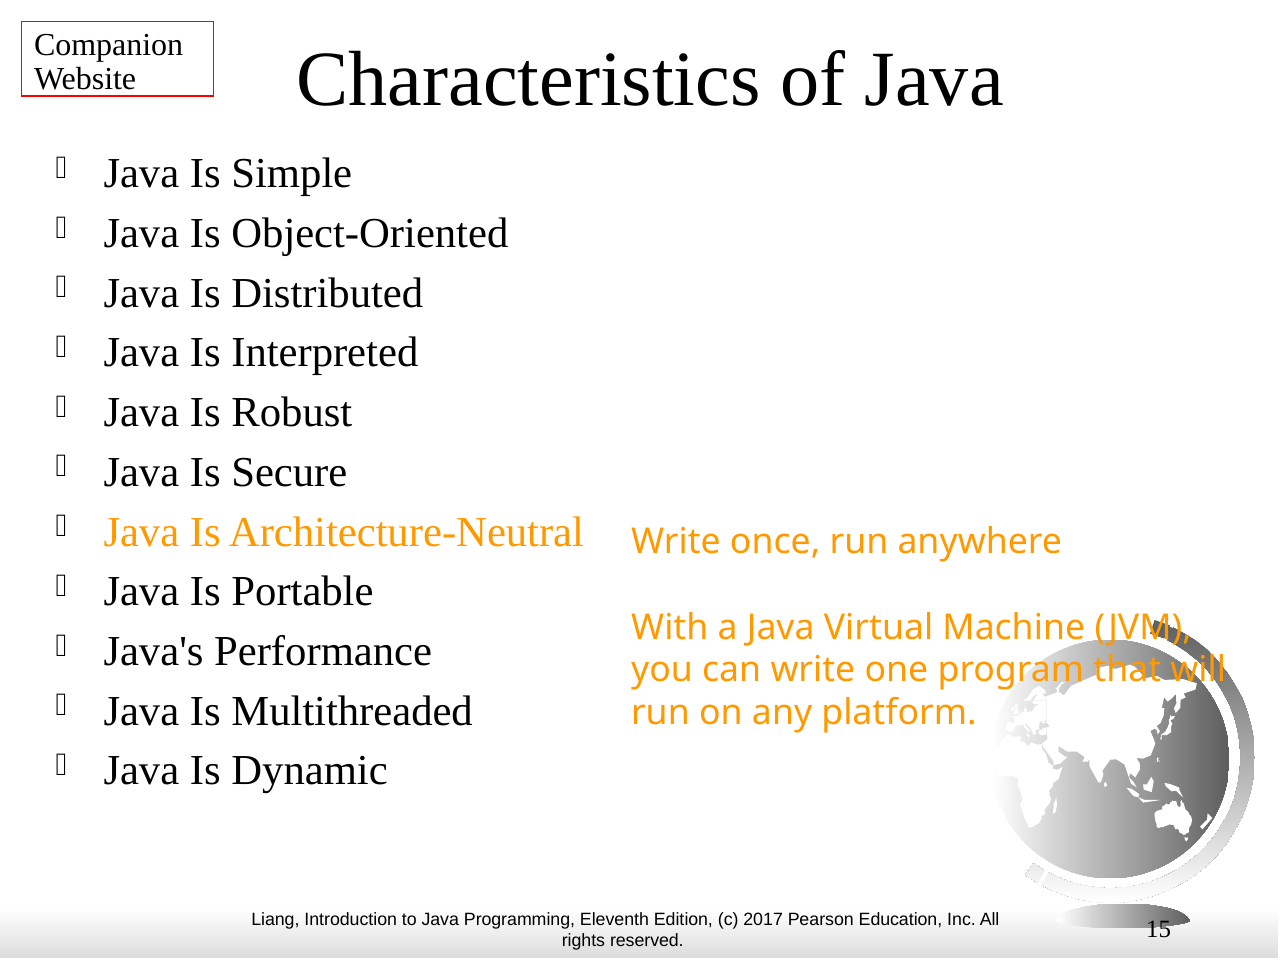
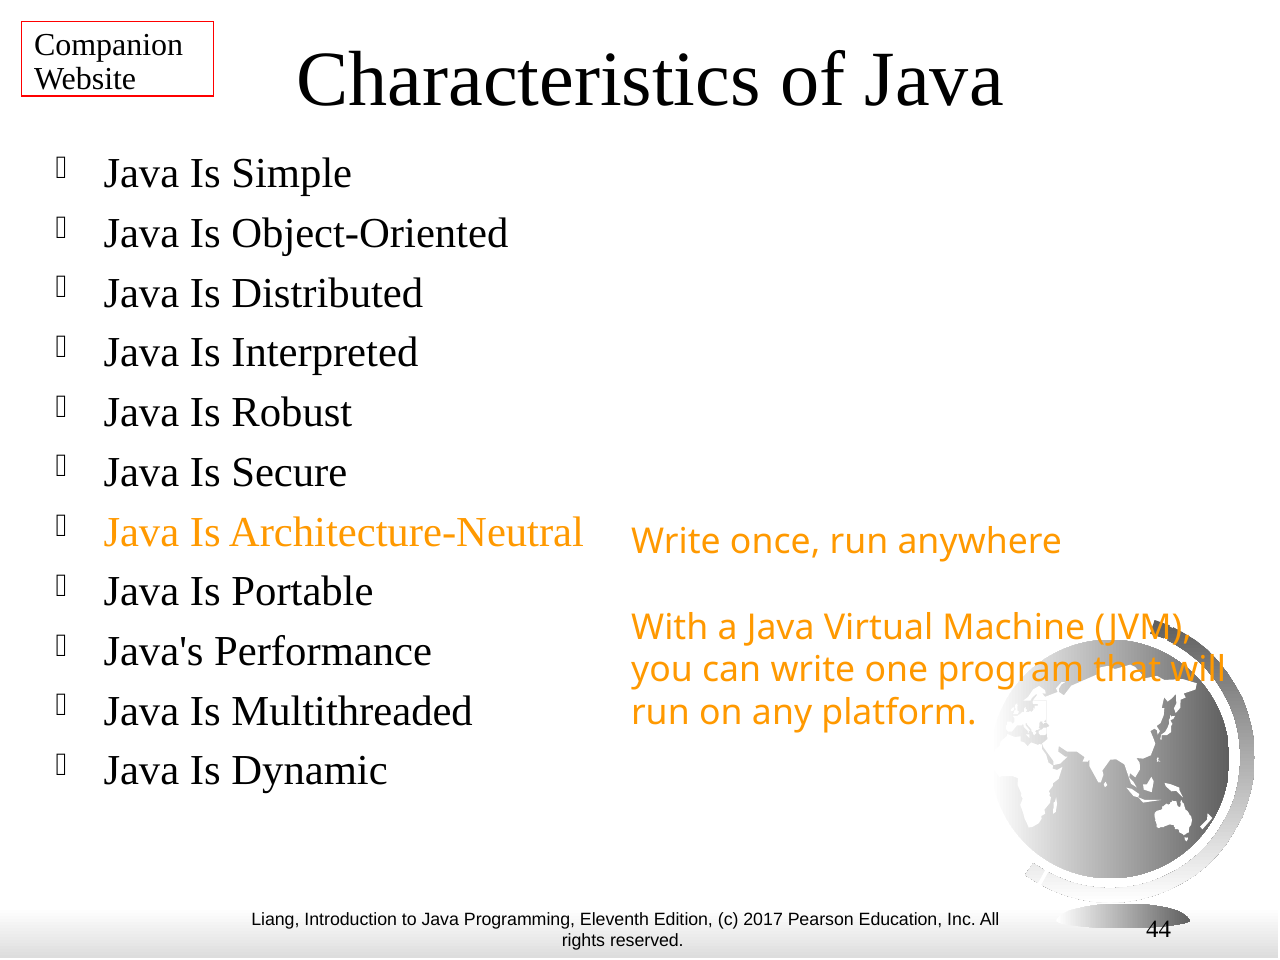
15: 15 -> 44
